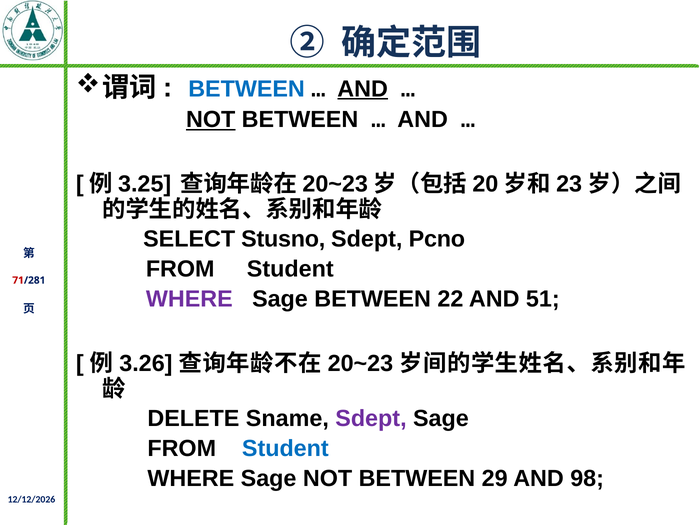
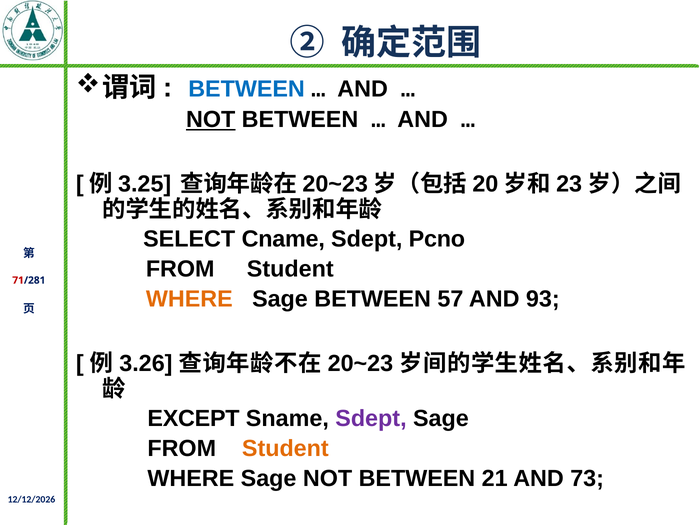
AND at (363, 89) underline: present -> none
Stusno: Stusno -> Cname
WHERE at (189, 299) colour: purple -> orange
22: 22 -> 57
51: 51 -> 93
DELETE: DELETE -> EXCEPT
Student at (285, 449) colour: blue -> orange
29: 29 -> 21
98: 98 -> 73
